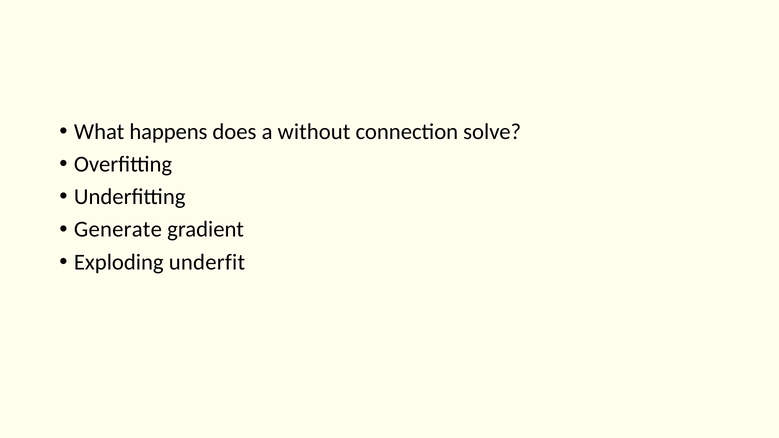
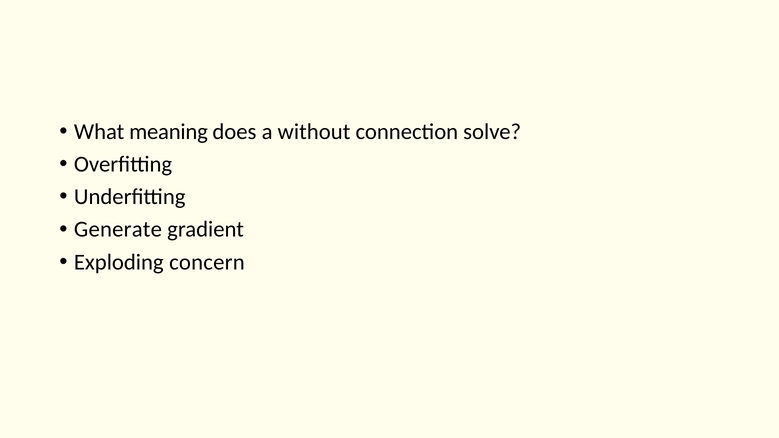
happens: happens -> meaning
underfit: underfit -> concern
